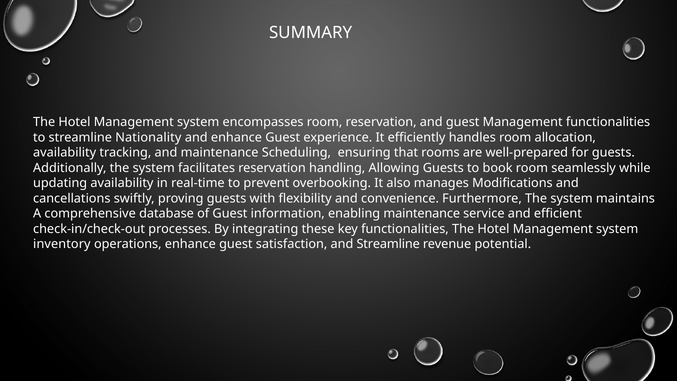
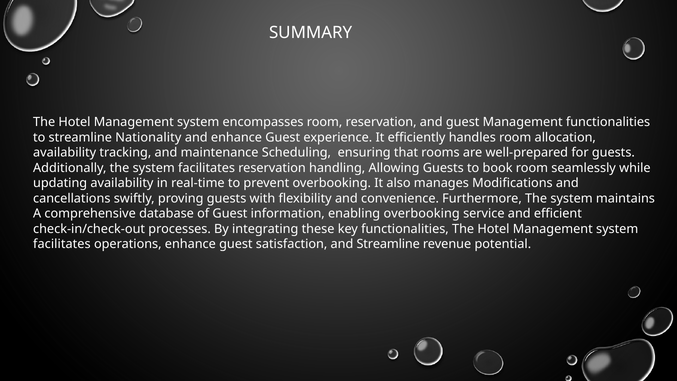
enabling maintenance: maintenance -> overbooking
inventory at (62, 244): inventory -> facilitates
